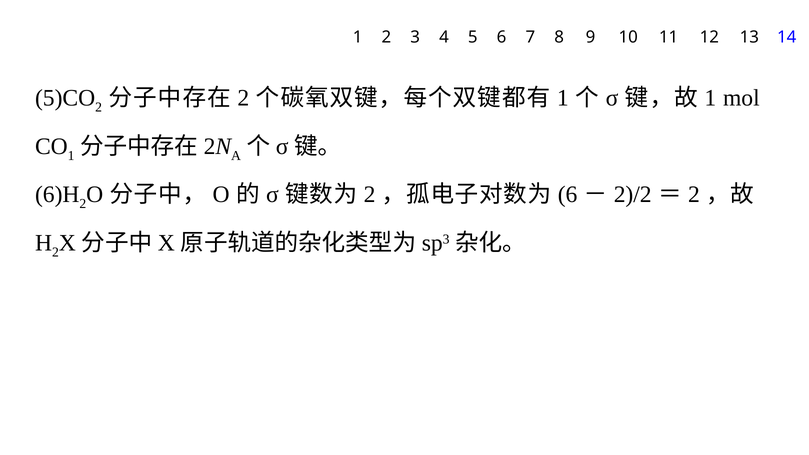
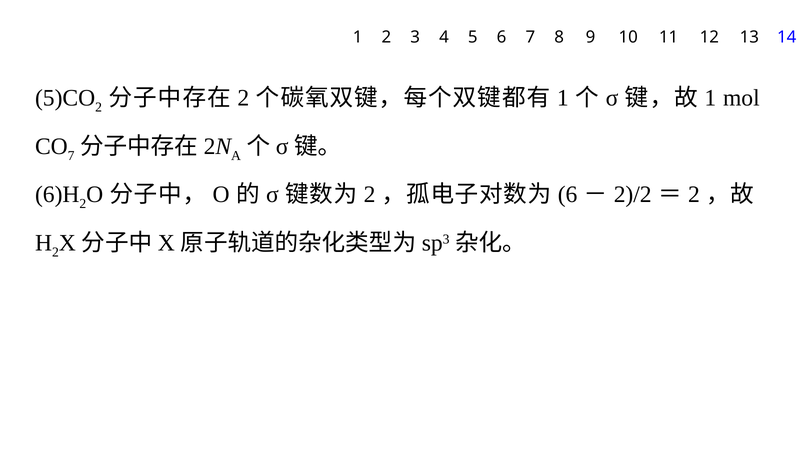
1 at (71, 156): 1 -> 7
